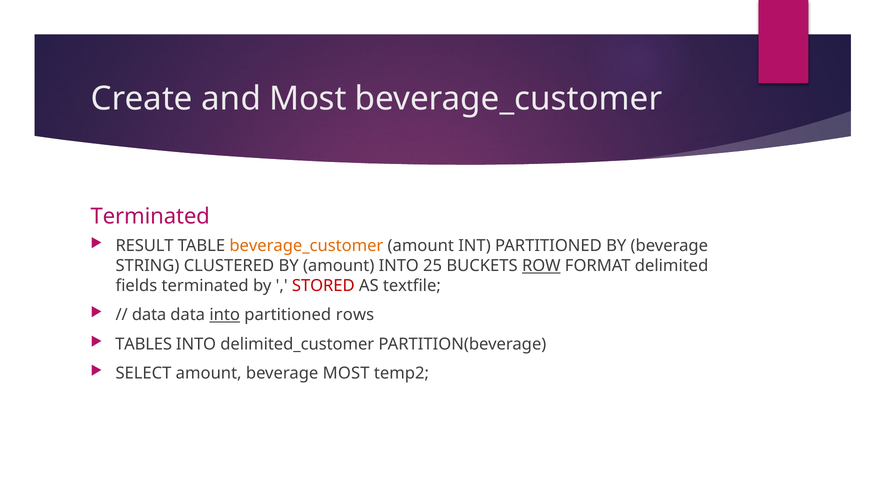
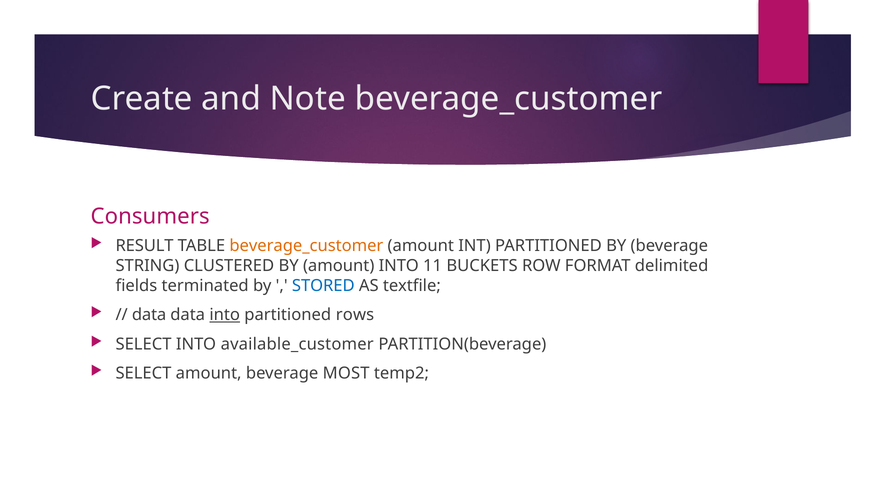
and Most: Most -> Note
Terminated at (150, 216): Terminated -> Consumers
25: 25 -> 11
ROW underline: present -> none
STORED colour: red -> blue
TABLES at (144, 344): TABLES -> SELECT
delimited_customer: delimited_customer -> available_customer
